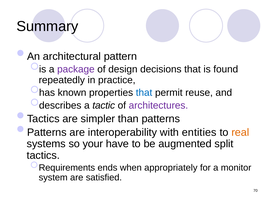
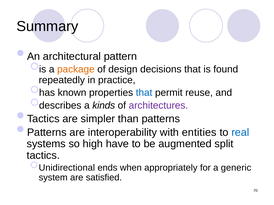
package colour: purple -> orange
tactic: tactic -> kinds
real colour: orange -> blue
your: your -> high
Requirements: Requirements -> Unidirectional
monitor: monitor -> generic
